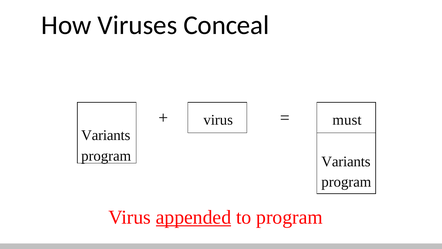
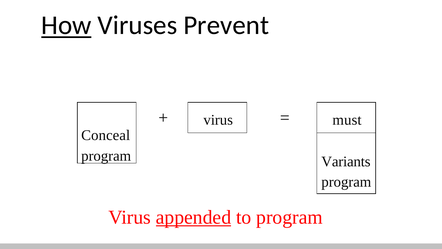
How underline: none -> present
Conceal: Conceal -> Prevent
Variants at (106, 135): Variants -> Conceal
